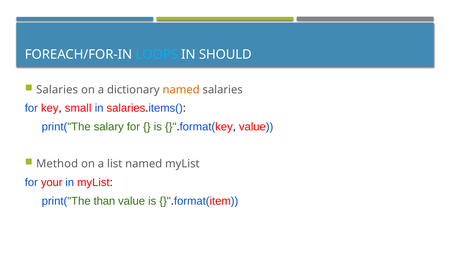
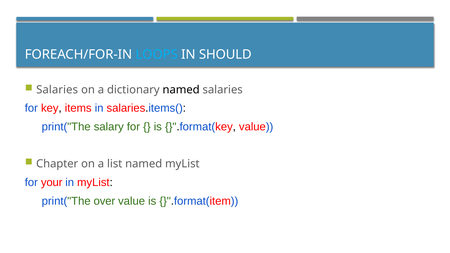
named at (181, 90) colour: orange -> black
small: small -> items
Method: Method -> Chapter
than: than -> over
